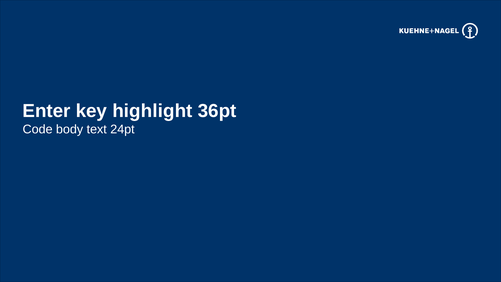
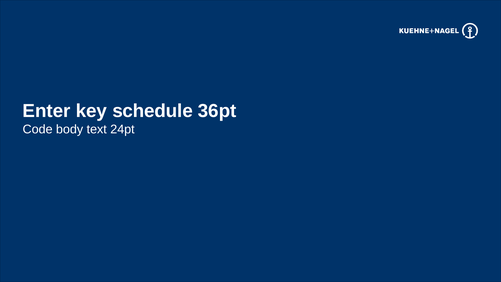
highlight: highlight -> schedule
